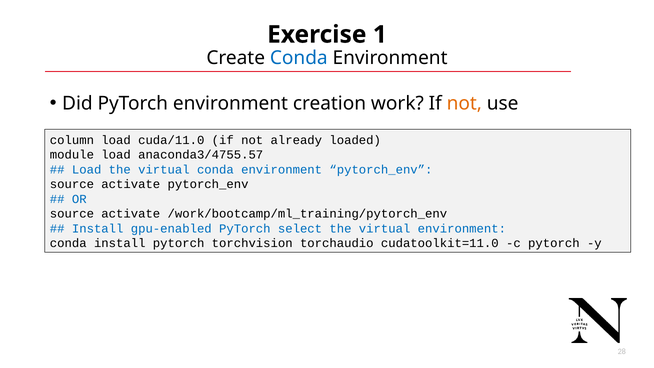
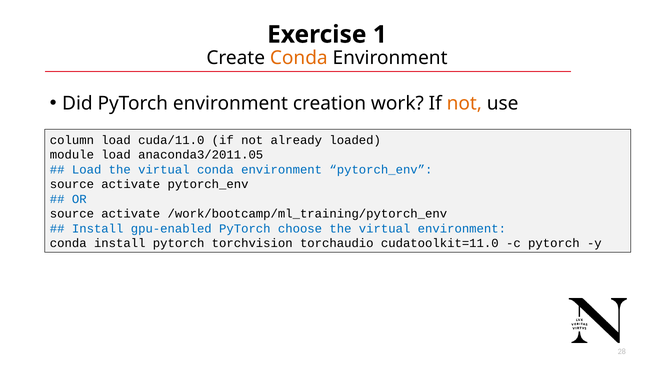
Conda at (299, 58) colour: blue -> orange
anaconda3/4755.57: anaconda3/4755.57 -> anaconda3/2011.05
select: select -> choose
